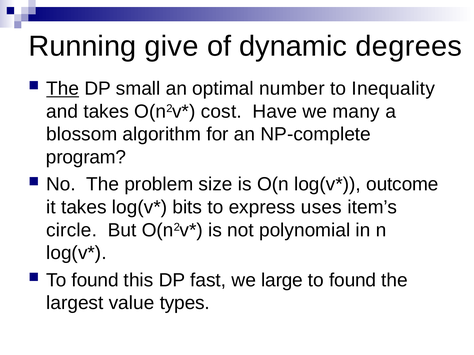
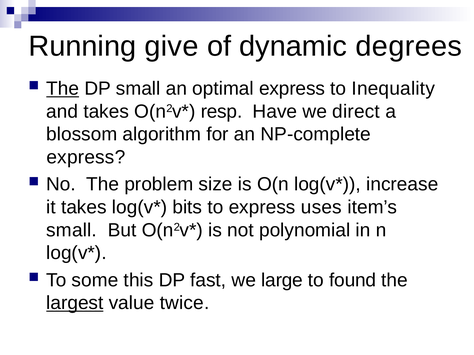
optimal number: number -> express
cost: cost -> resp
many: many -> direct
program at (86, 157): program -> express
outcome: outcome -> increase
circle at (72, 230): circle -> small
found at (95, 280): found -> some
largest underline: none -> present
types: types -> twice
